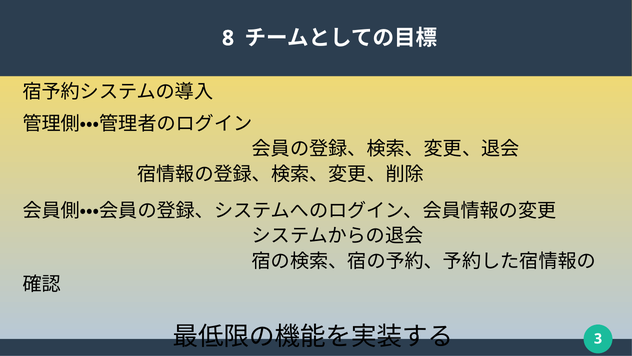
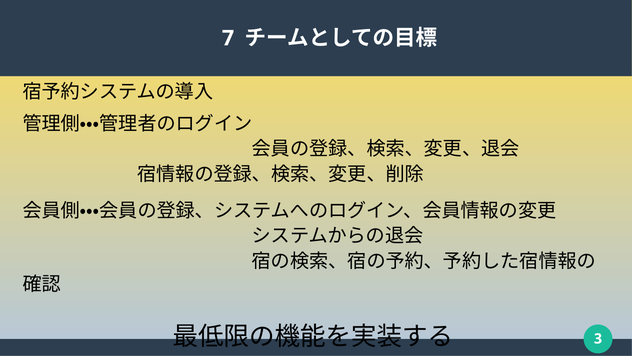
8: 8 -> 7
